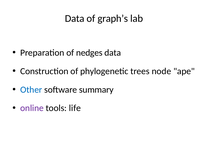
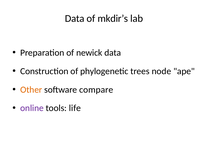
graph’s: graph’s -> mkdir’s
nedges: nedges -> newick
Other colour: blue -> orange
summary: summary -> compare
